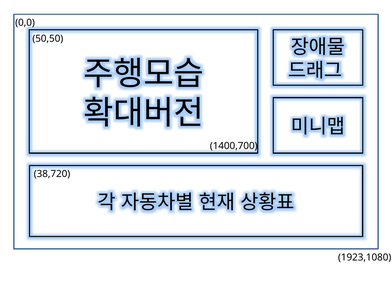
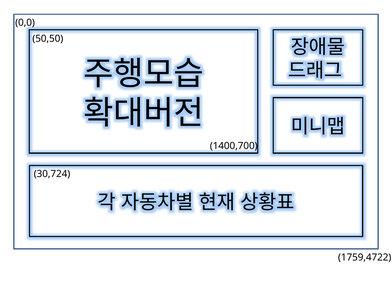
38,720: 38,720 -> 30,724
1923,1080: 1923,1080 -> 1759,4722
